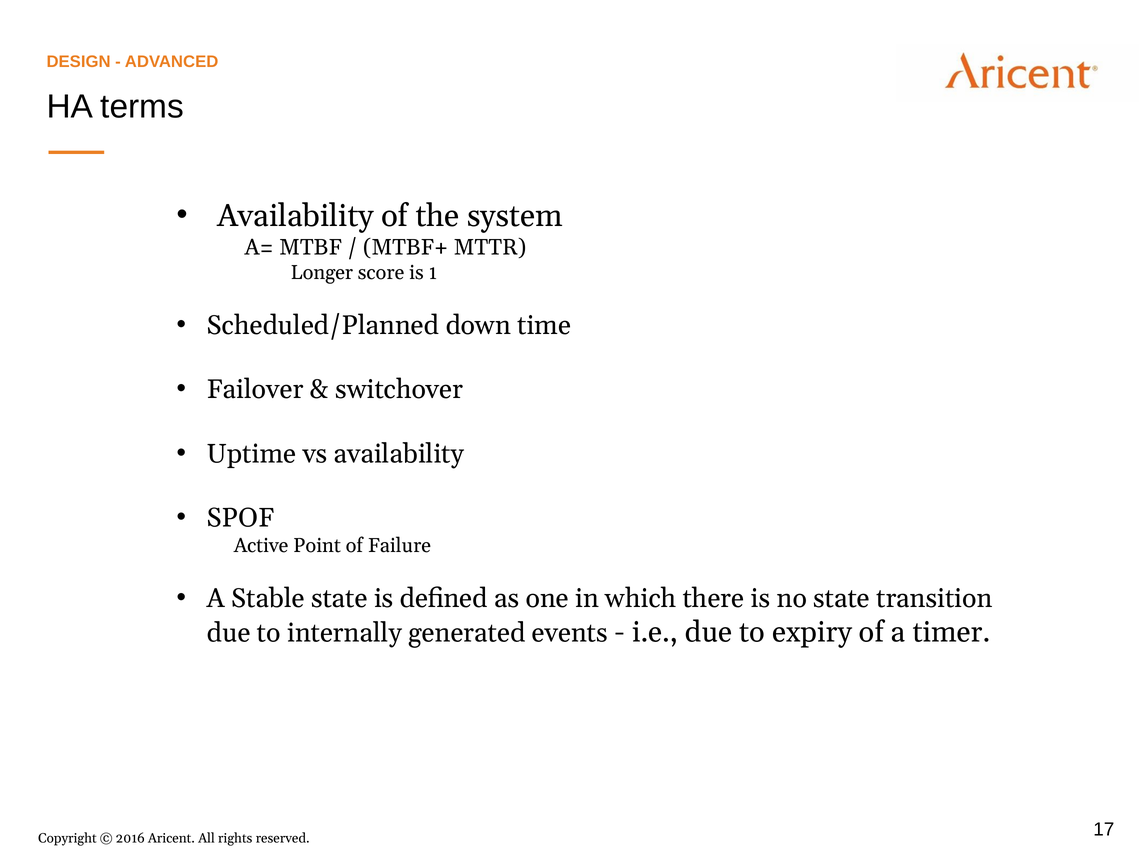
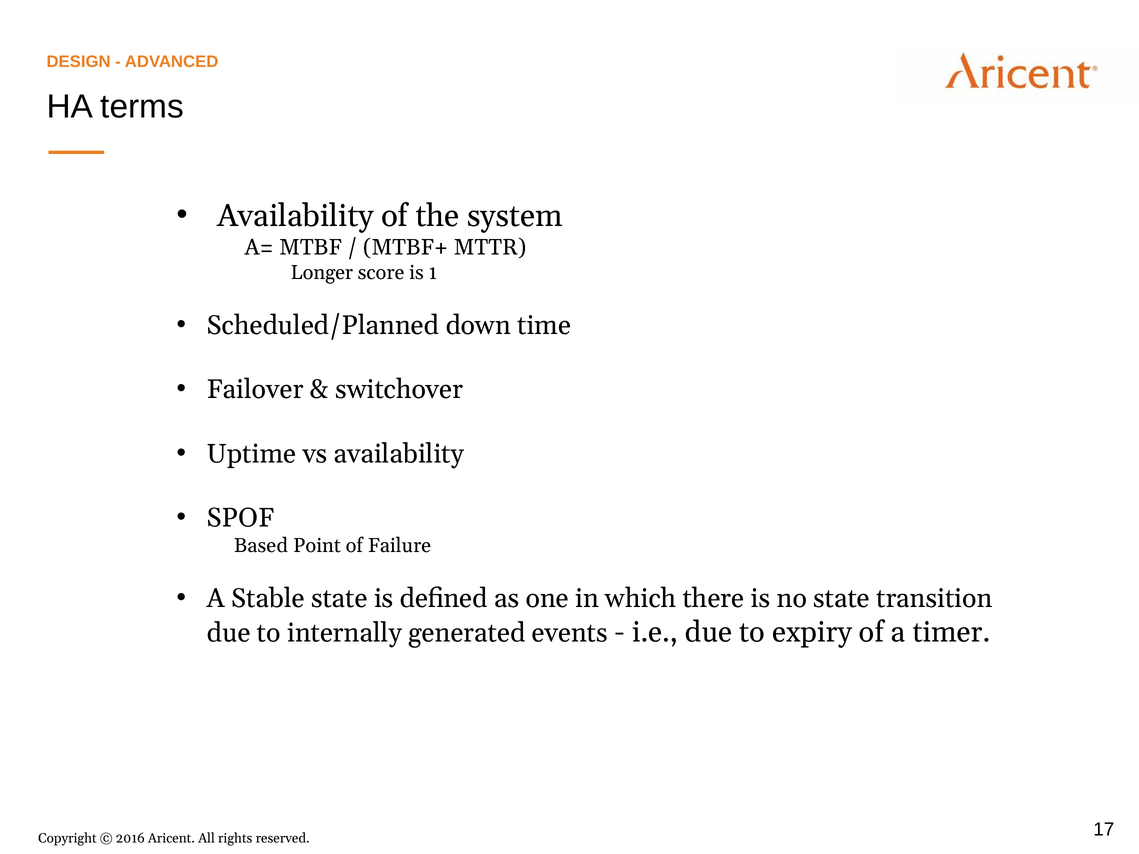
Active: Active -> Based
